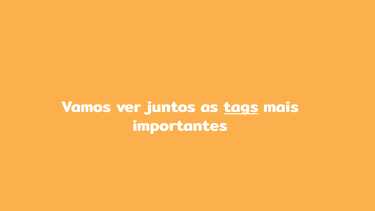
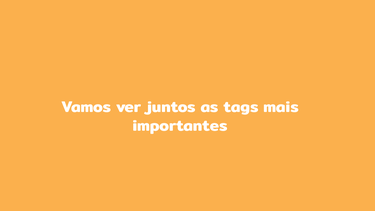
tags underline: present -> none
